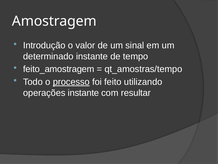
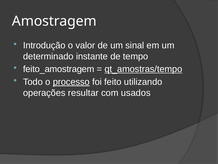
qt_amostras/tempo underline: none -> present
operações instante: instante -> resultar
resultar: resultar -> usados
